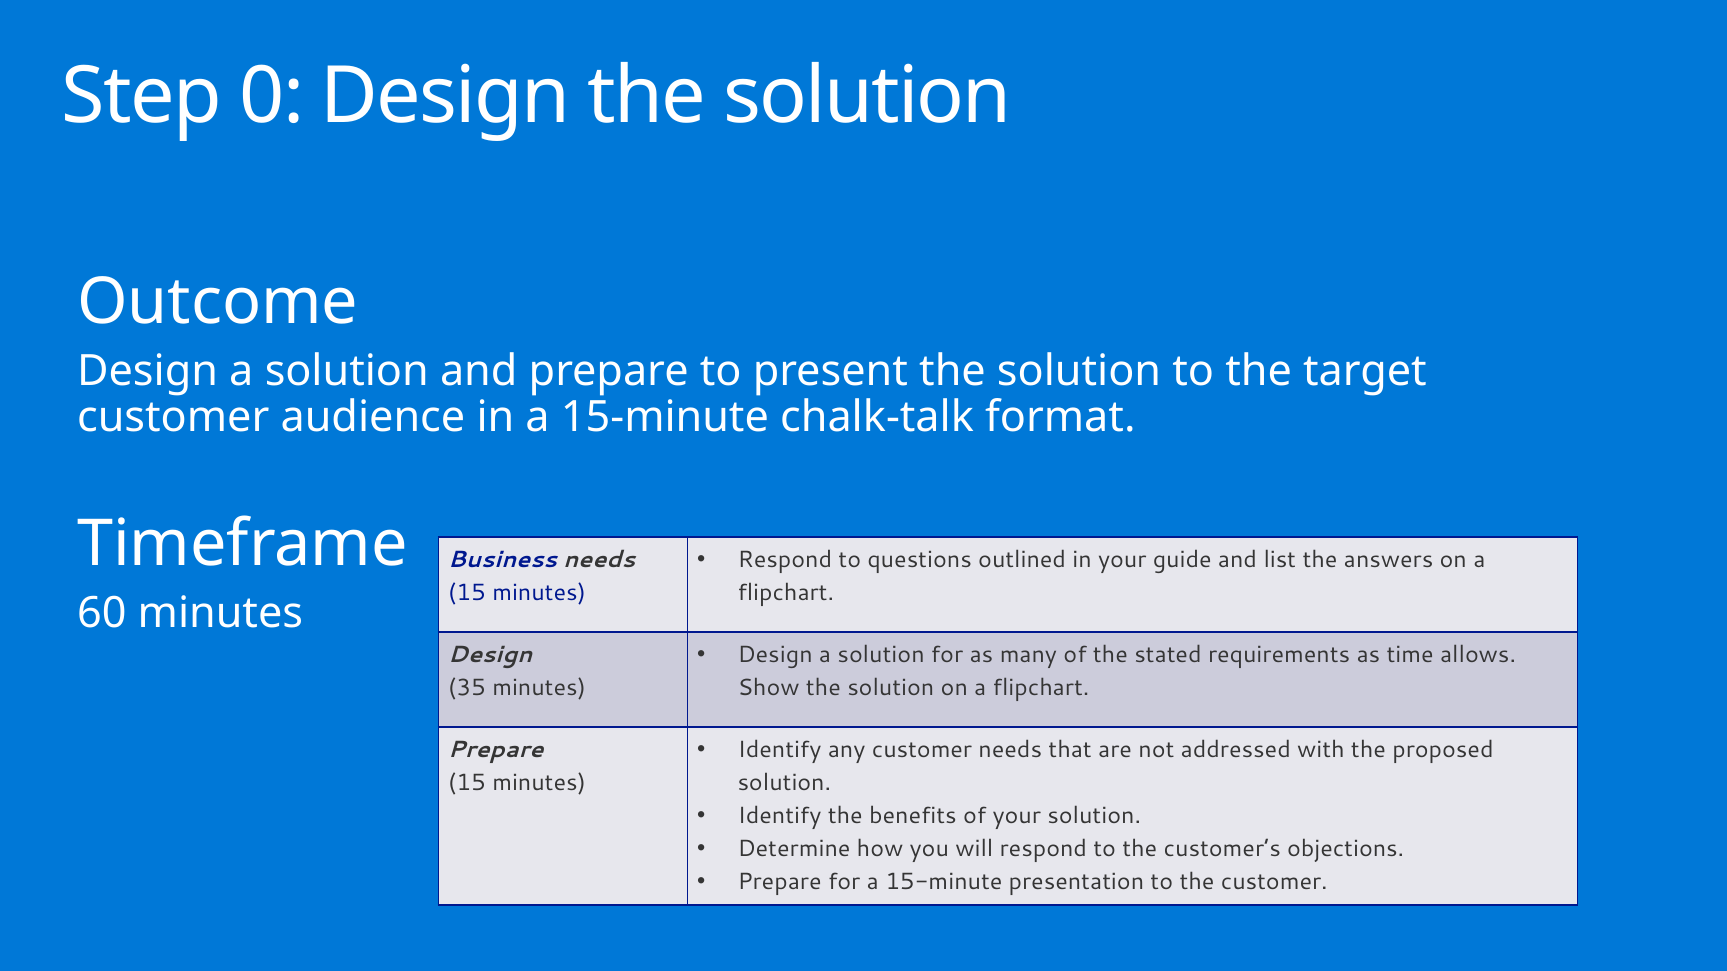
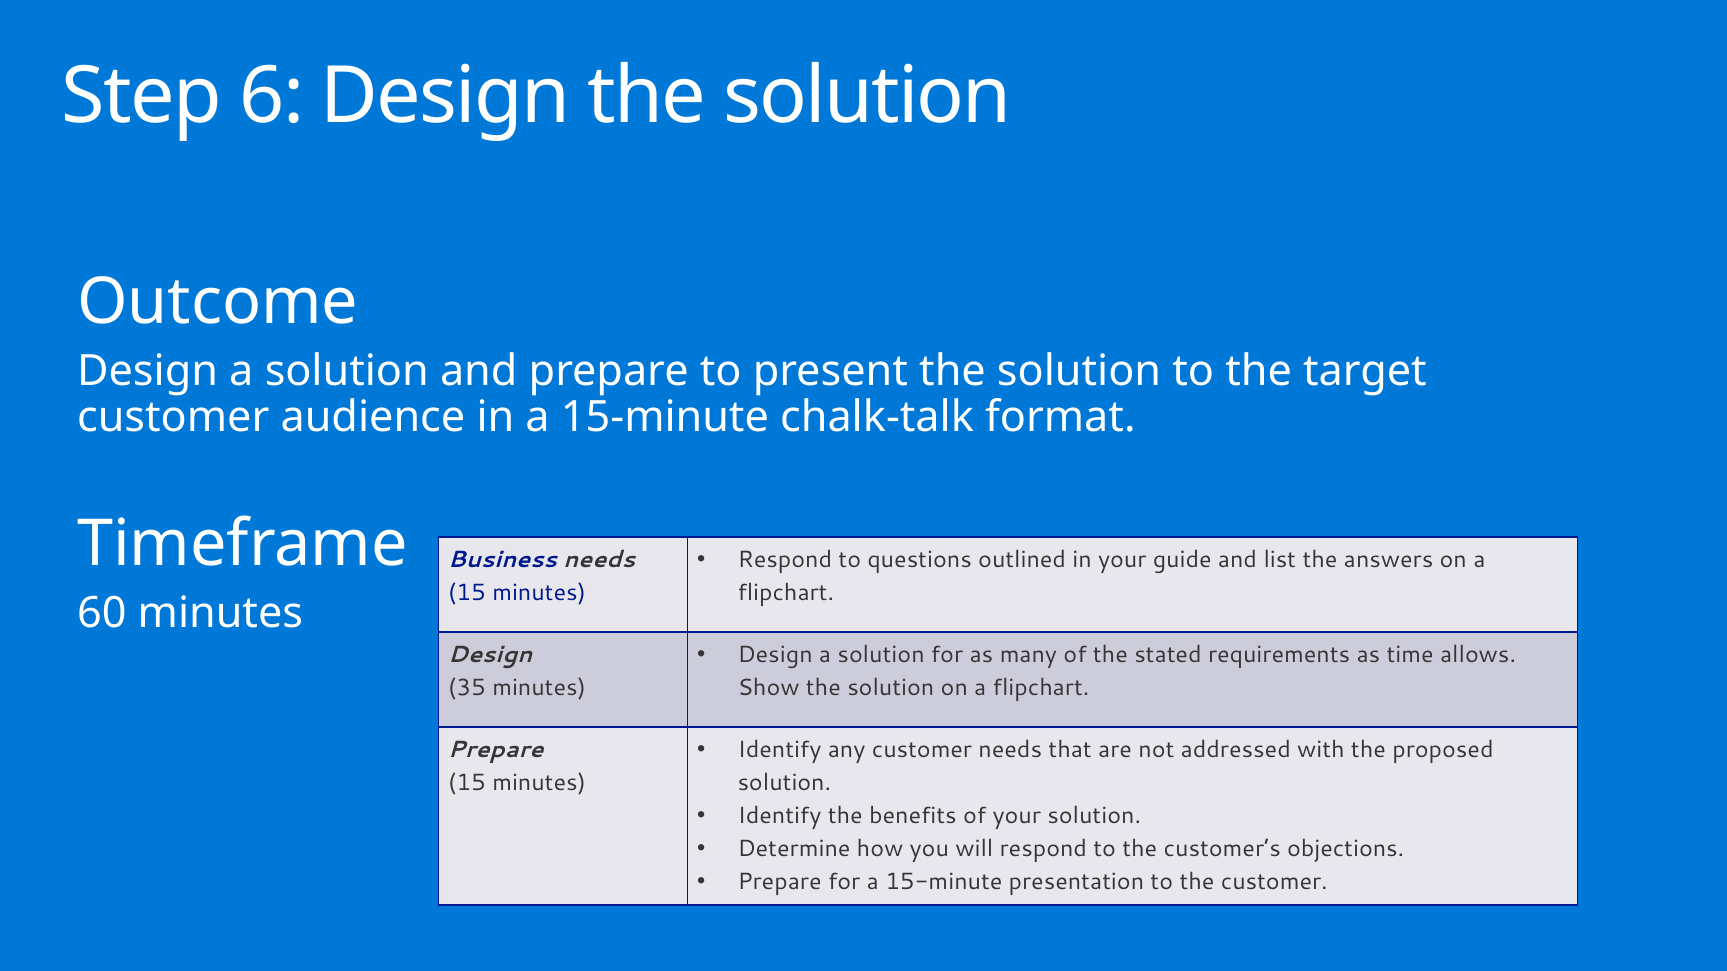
0: 0 -> 6
